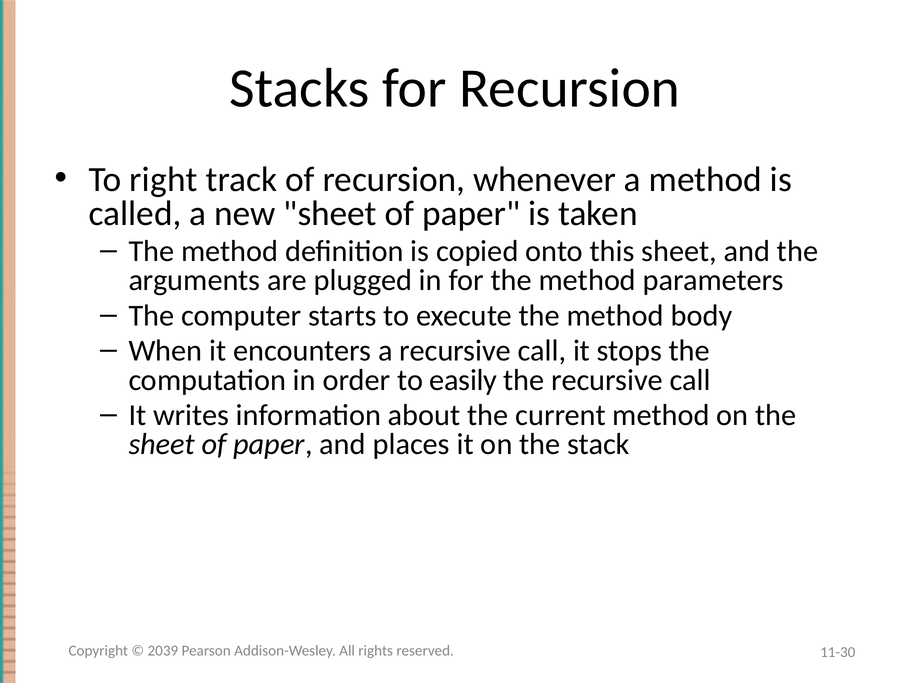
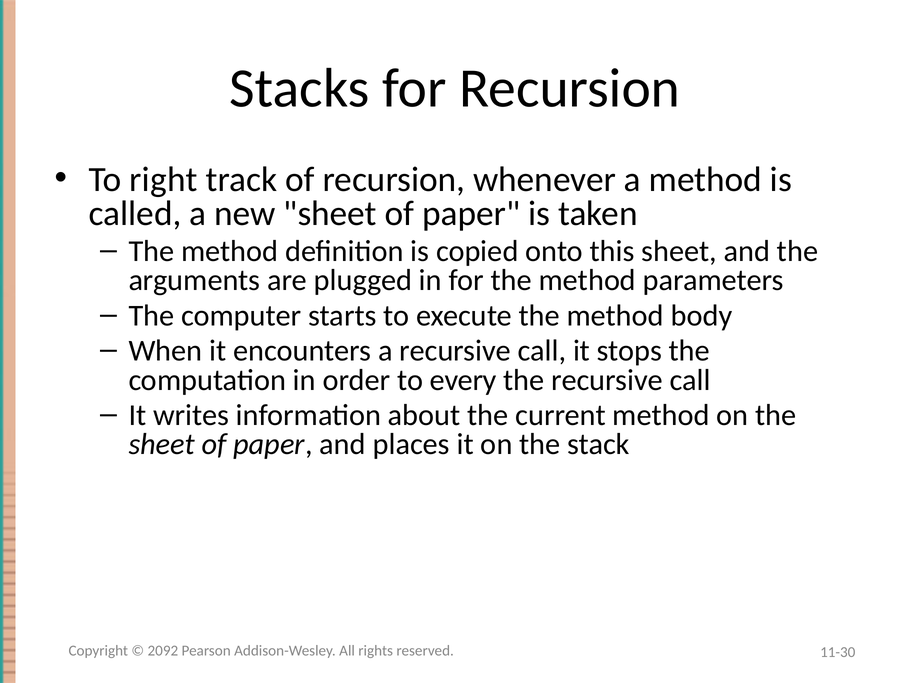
easily: easily -> every
2039: 2039 -> 2092
